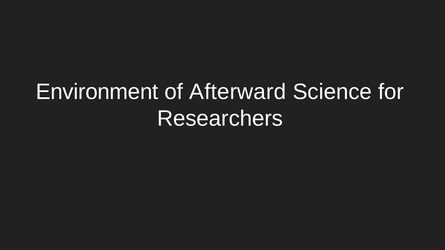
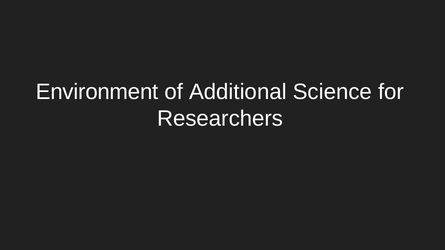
Afterward: Afterward -> Additional
